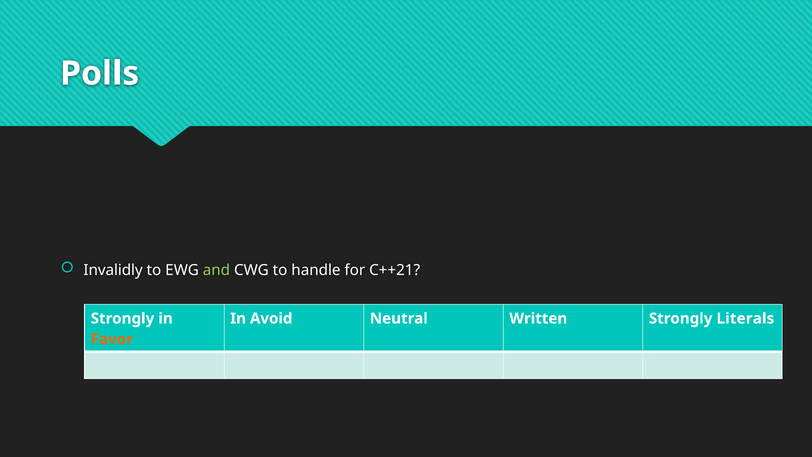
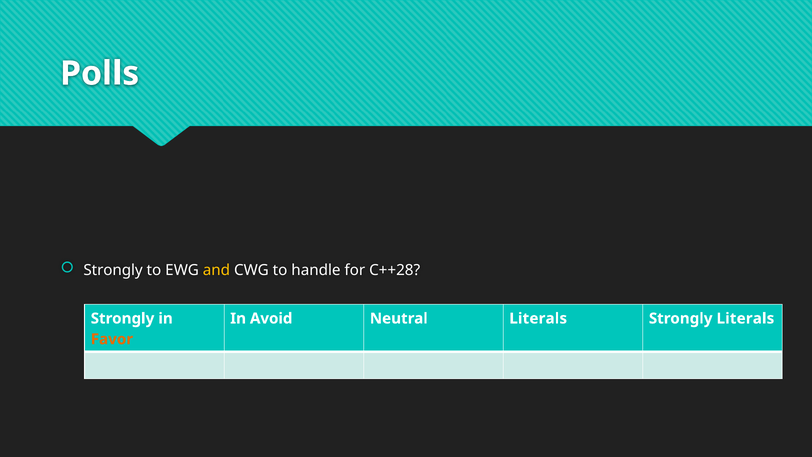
Invalidly at (113, 270): Invalidly -> Strongly
and colour: light green -> yellow
C++21: C++21 -> C++28
Neutral Written: Written -> Literals
